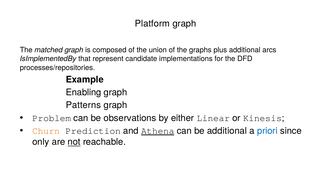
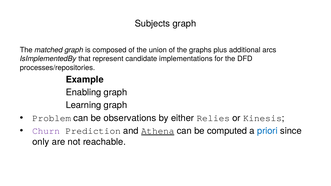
Platform: Platform -> Subjects
Patterns: Patterns -> Learning
Linear: Linear -> Relies
Churn colour: orange -> purple
be additional: additional -> computed
not underline: present -> none
